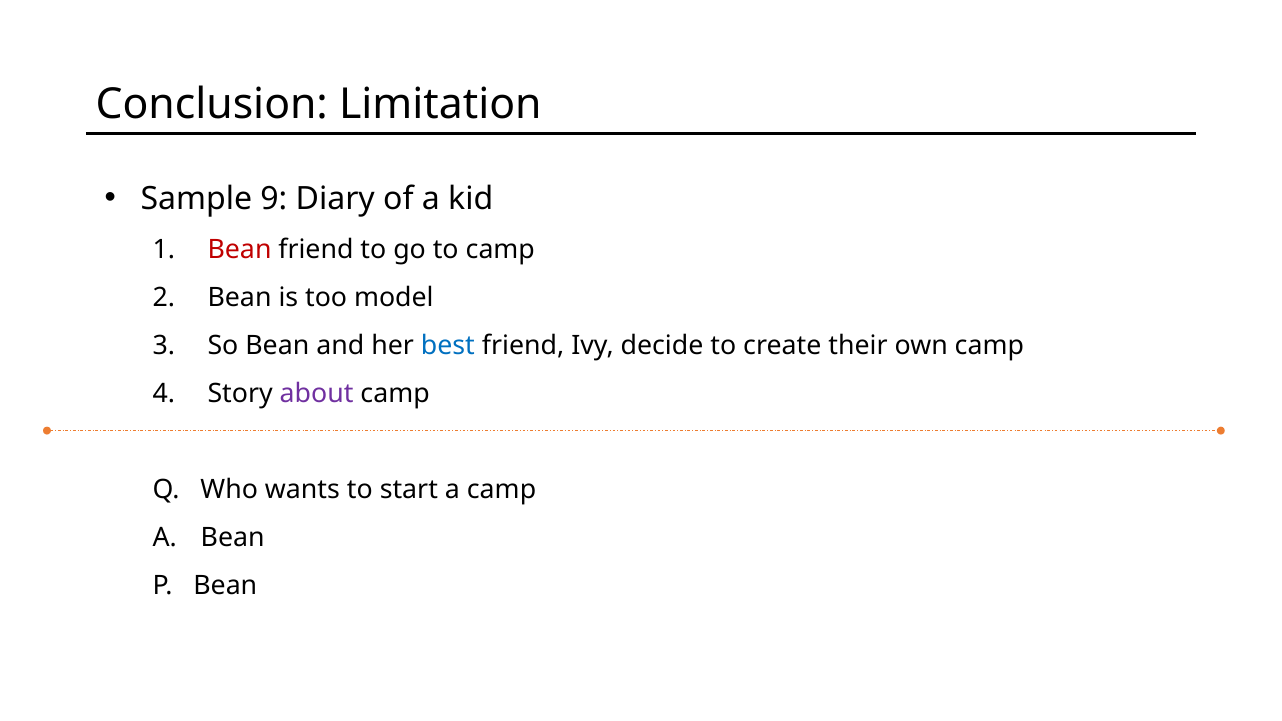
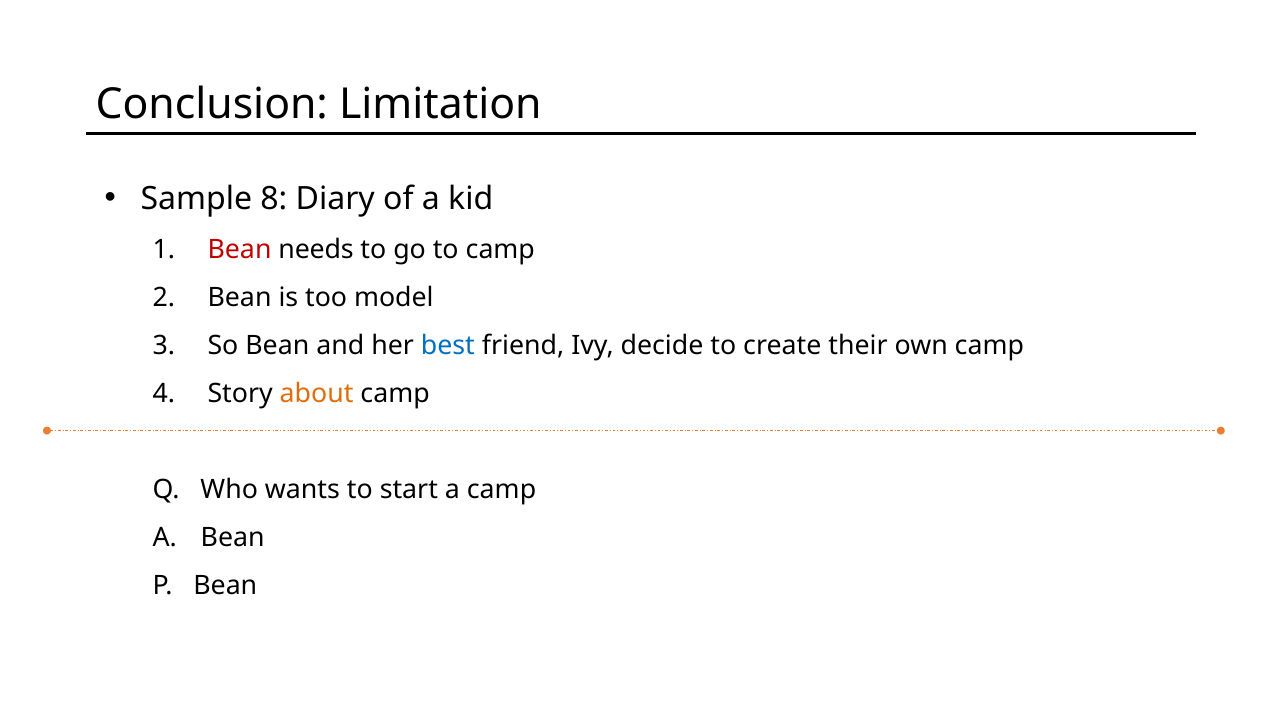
9: 9 -> 8
Bean friend: friend -> needs
about colour: purple -> orange
